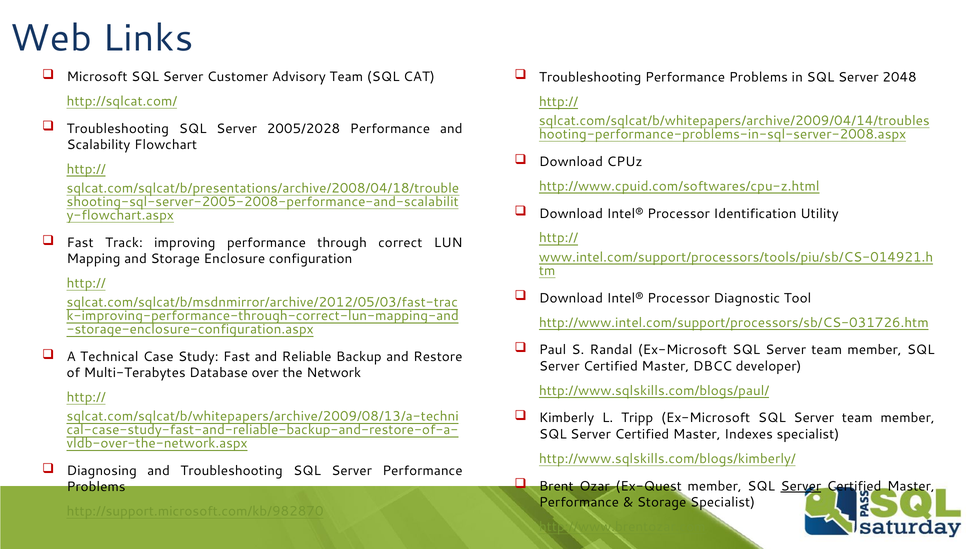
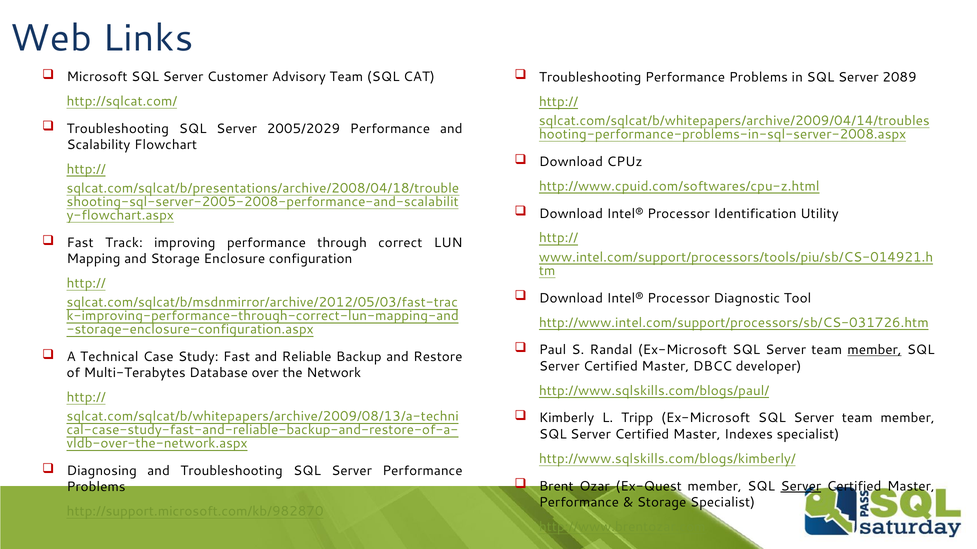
2048: 2048 -> 2089
2005/2028: 2005/2028 -> 2005/2029
member at (875, 350) underline: none -> present
